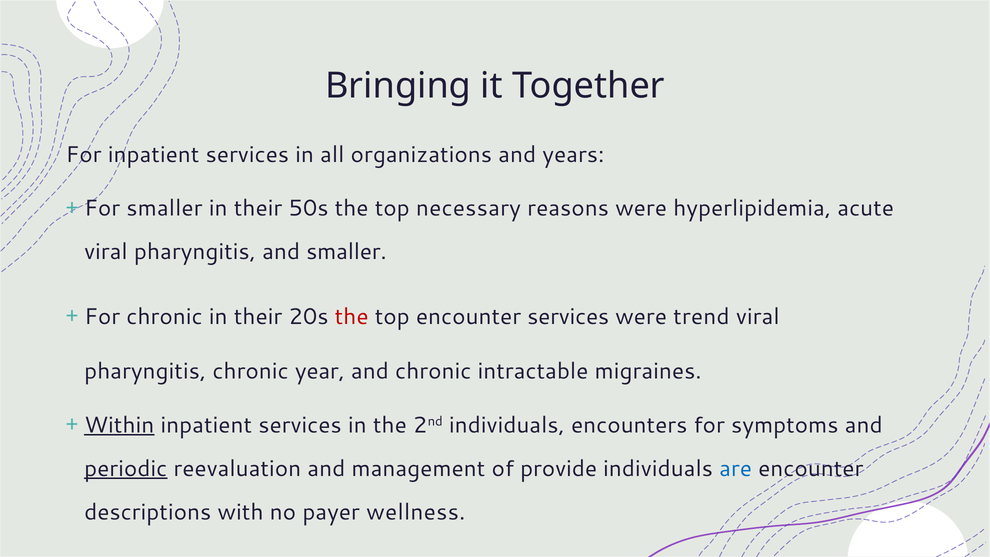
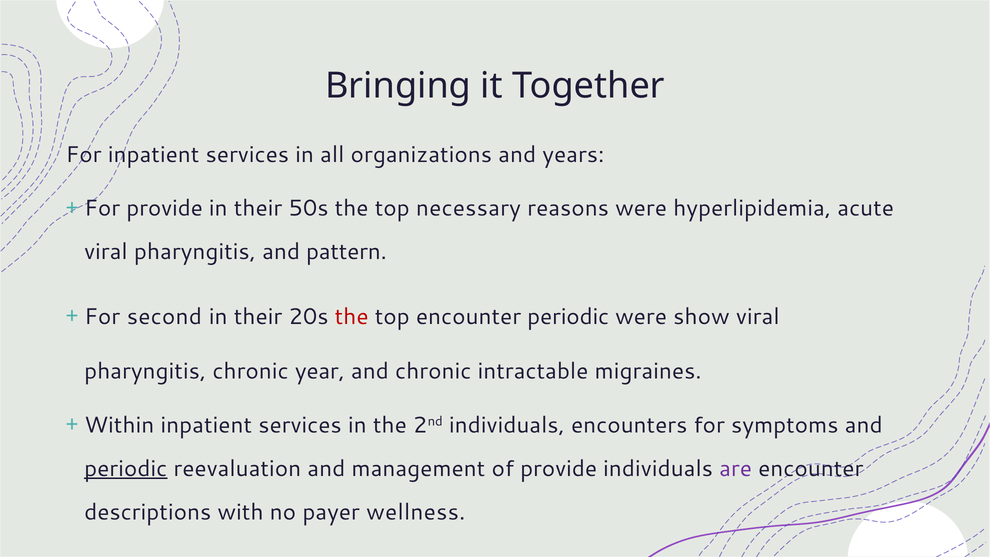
For smaller: smaller -> provide
and smaller: smaller -> pattern
For chronic: chronic -> second
encounter services: services -> periodic
trend: trend -> show
Within underline: present -> none
are colour: blue -> purple
